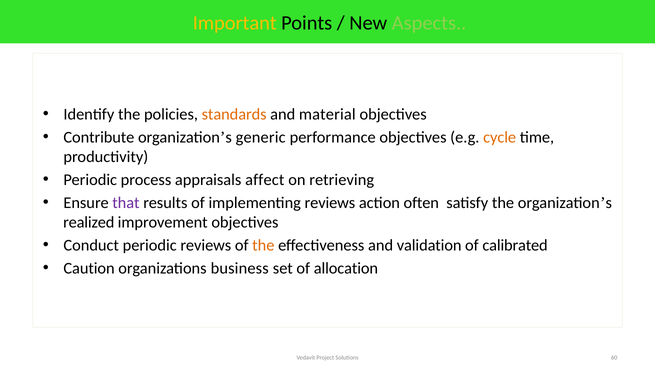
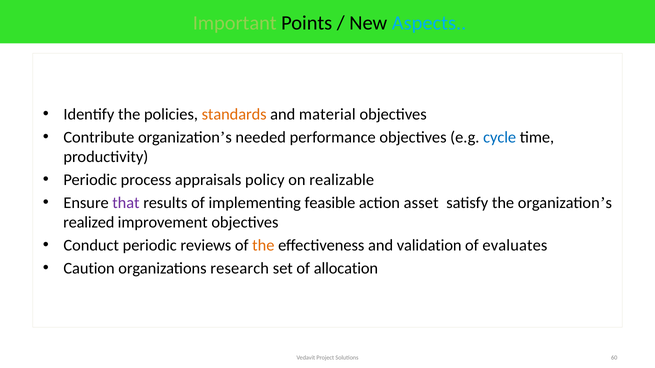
Important colour: yellow -> light green
Aspects colour: light green -> light blue
generic: generic -> needed
cycle colour: orange -> blue
affect: affect -> policy
retrieving: retrieving -> realizable
implementing reviews: reviews -> feasible
often: often -> asset
calibrated: calibrated -> evaluates
business: business -> research
